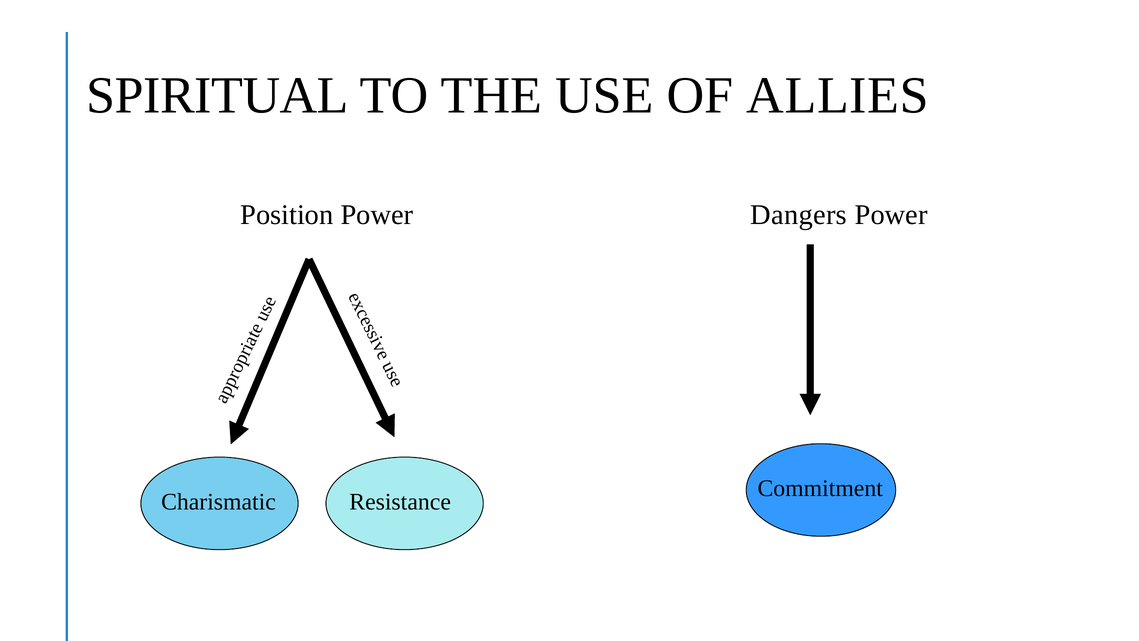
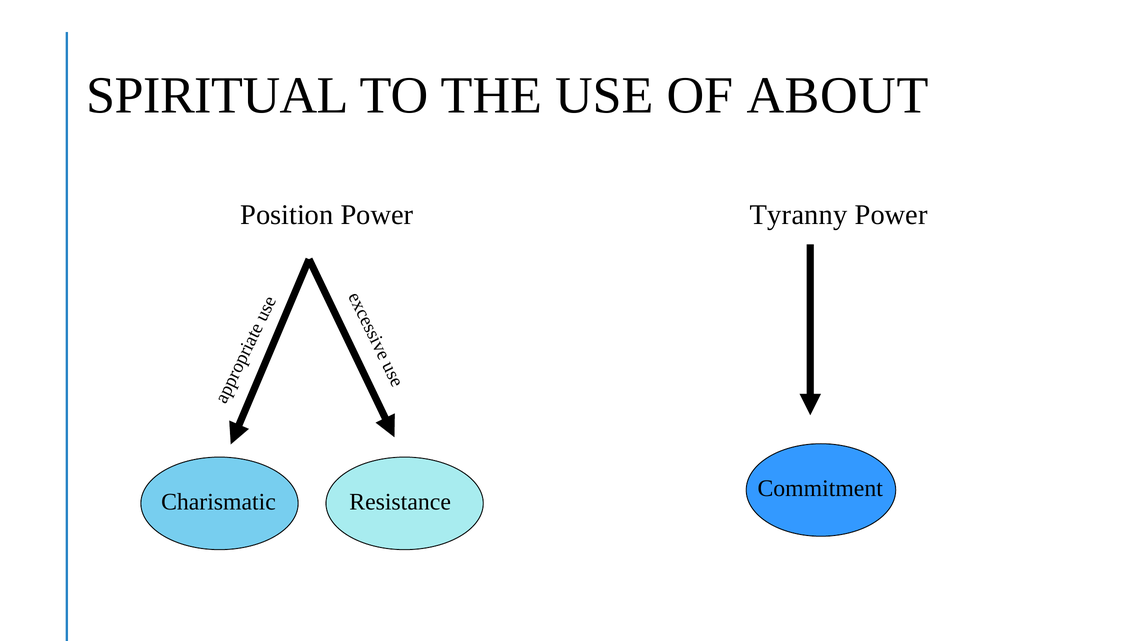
ALLIES: ALLIES -> ABOUT
Dangers: Dangers -> Tyranny
